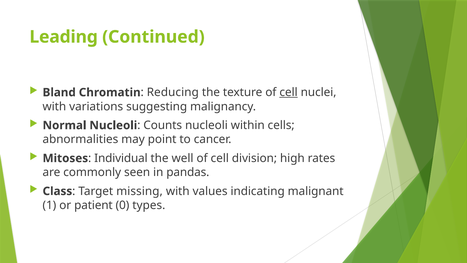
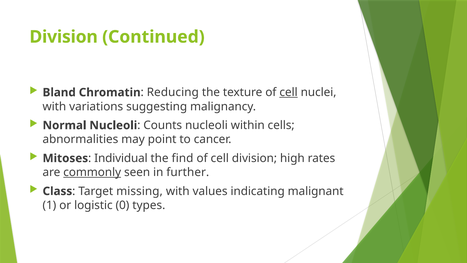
Leading at (64, 37): Leading -> Division
well: well -> find
commonly underline: none -> present
pandas: pandas -> further
patient: patient -> logistic
